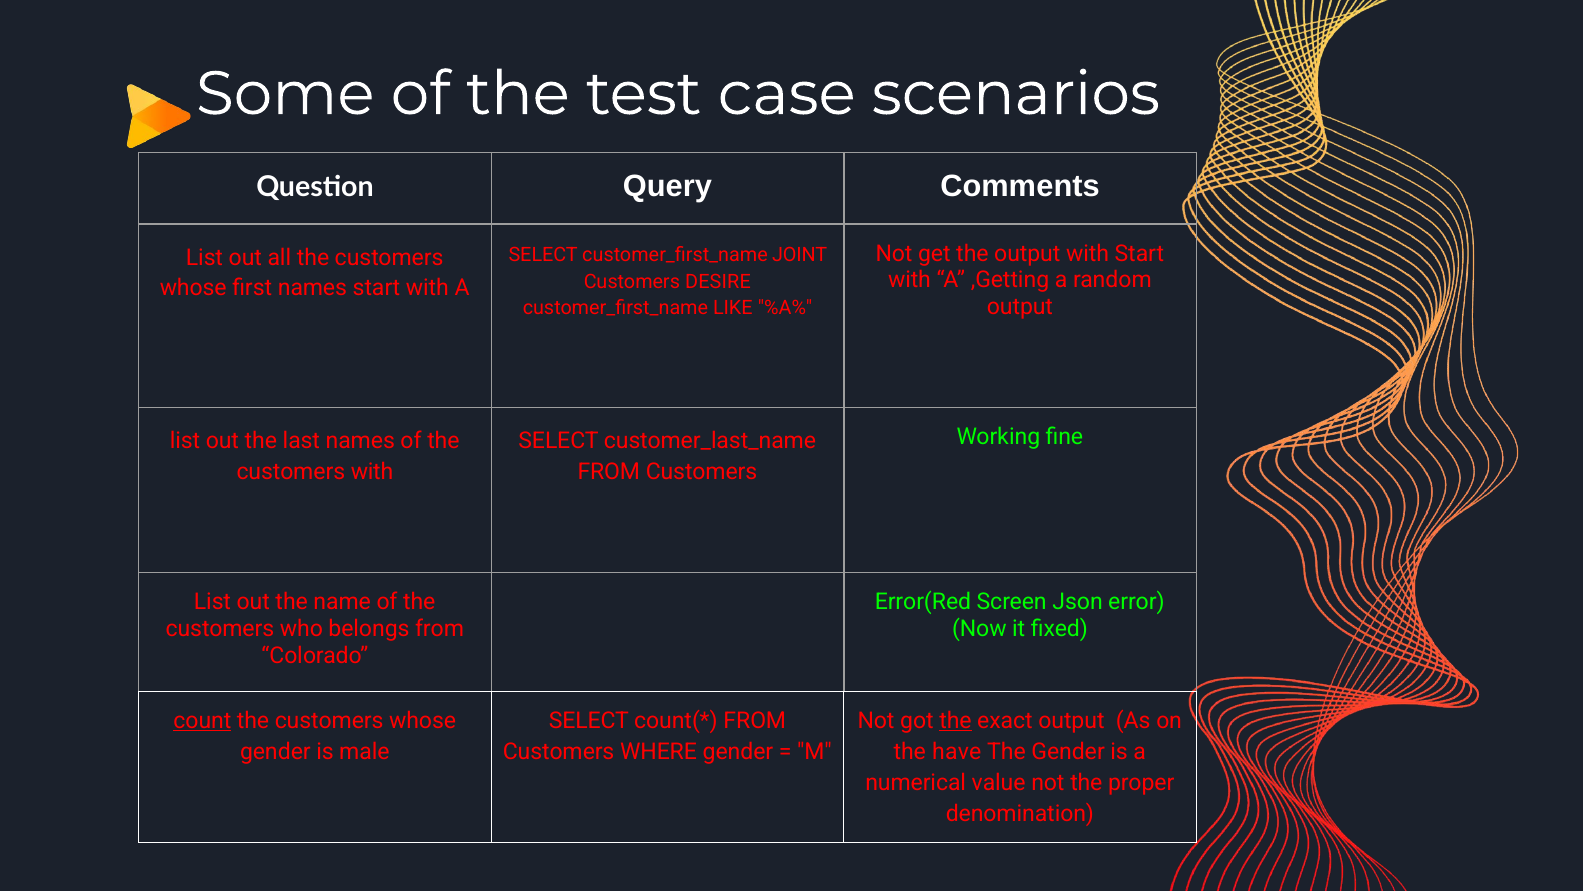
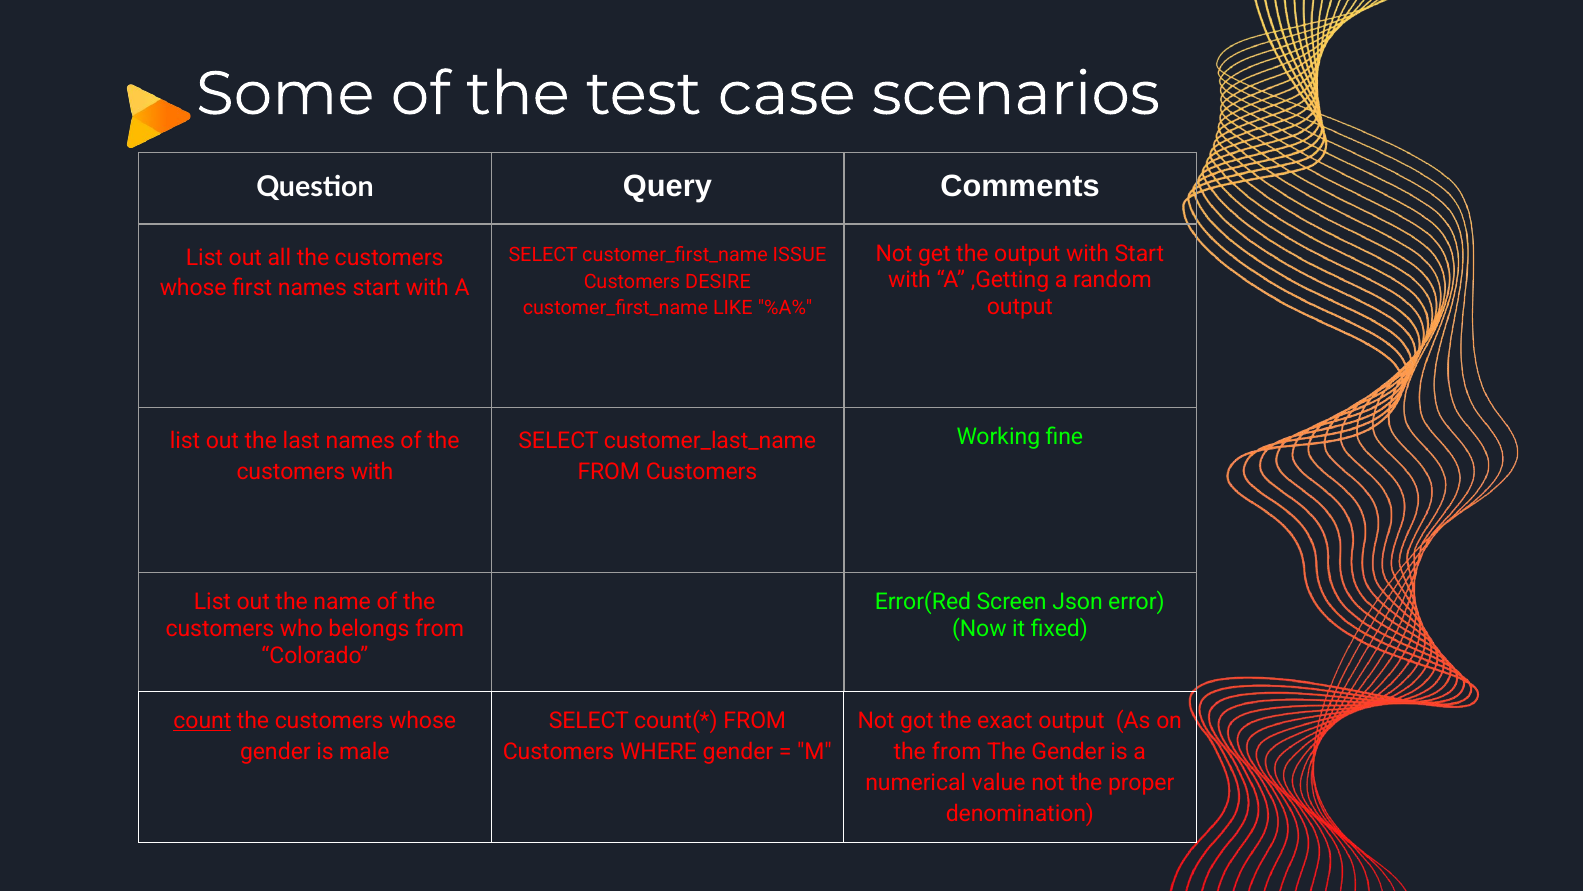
JOINT: JOINT -> ISSUE
the at (955, 720) underline: present -> none
the have: have -> from
